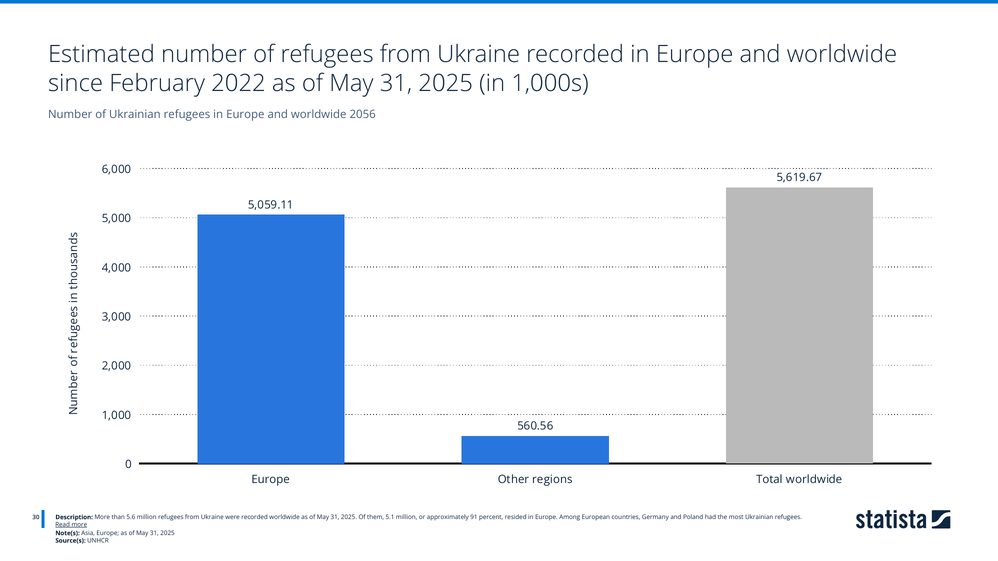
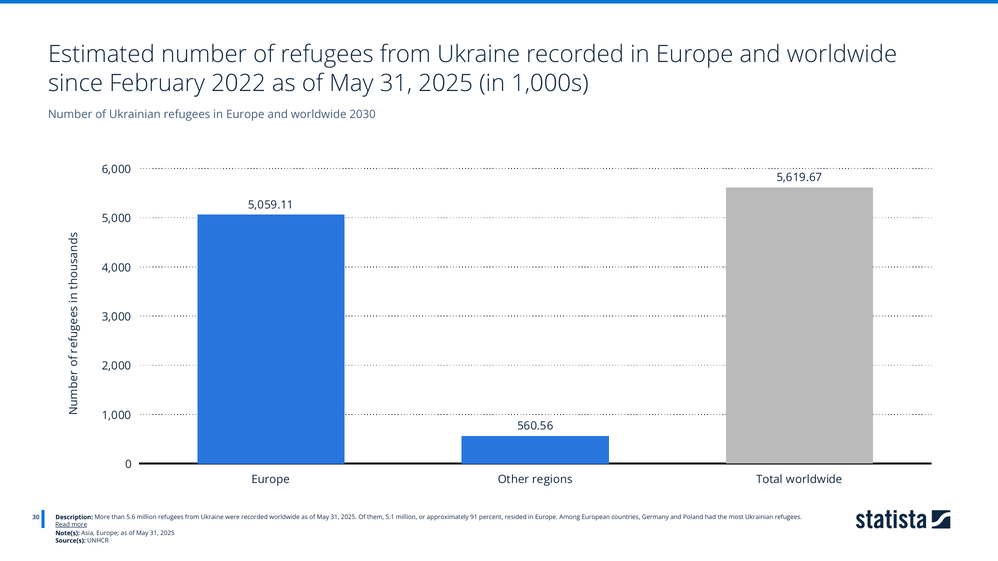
2056: 2056 -> 2030
